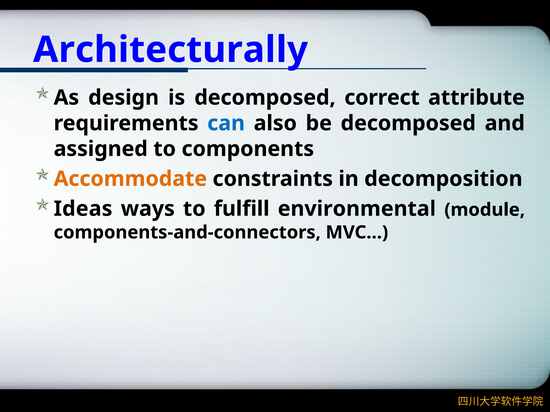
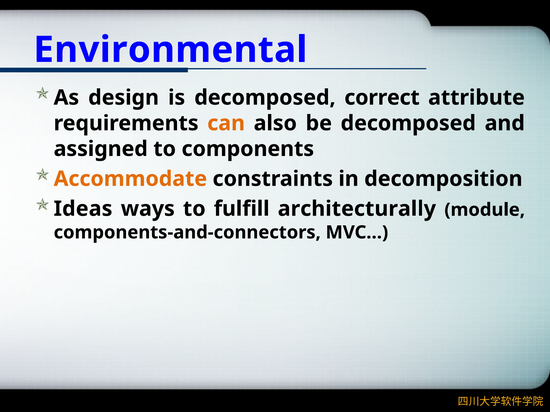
Architecturally: Architecturally -> Environmental
can colour: blue -> orange
environmental: environmental -> architecturally
